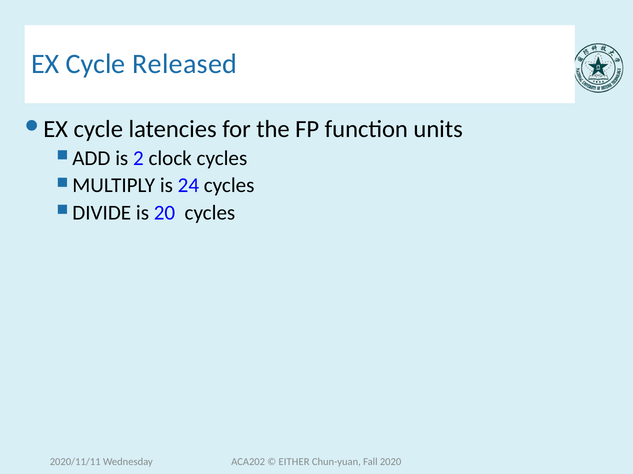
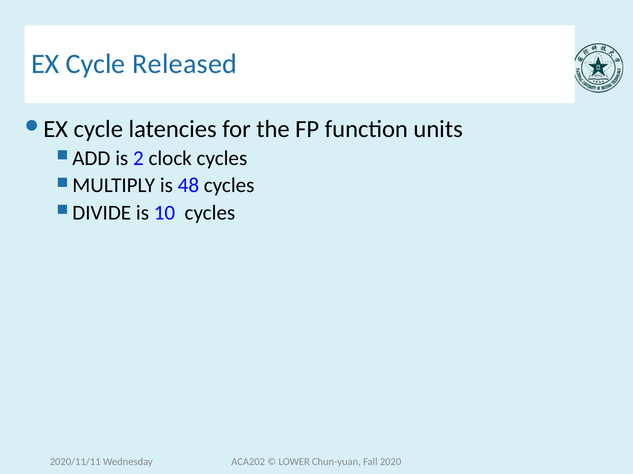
24: 24 -> 48
20: 20 -> 10
EITHER: EITHER -> LOWER
